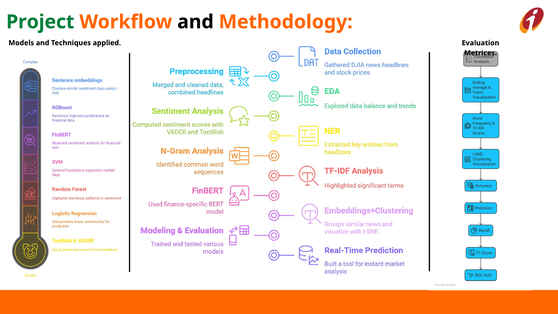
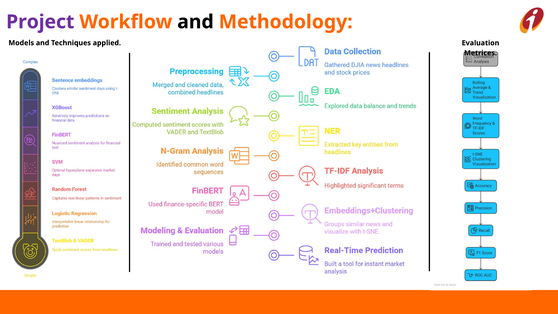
Project colour: green -> purple
